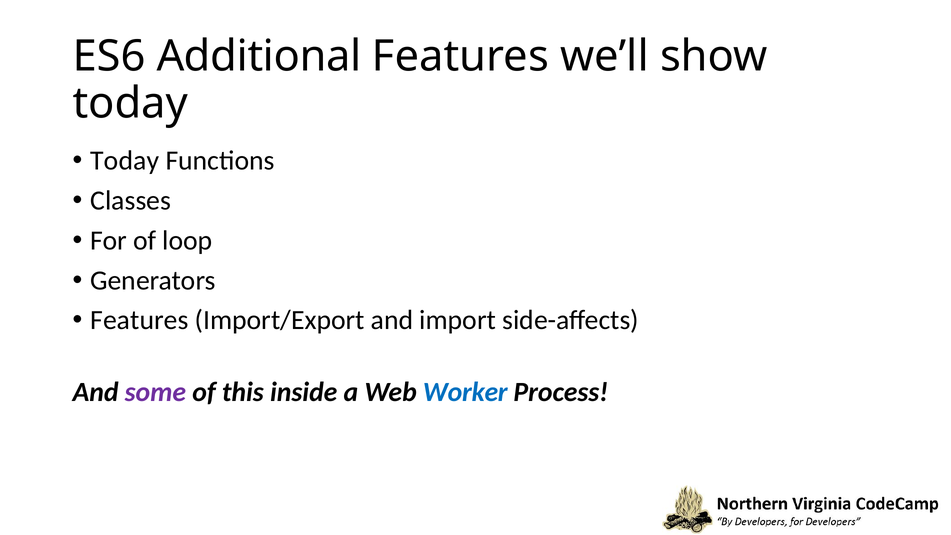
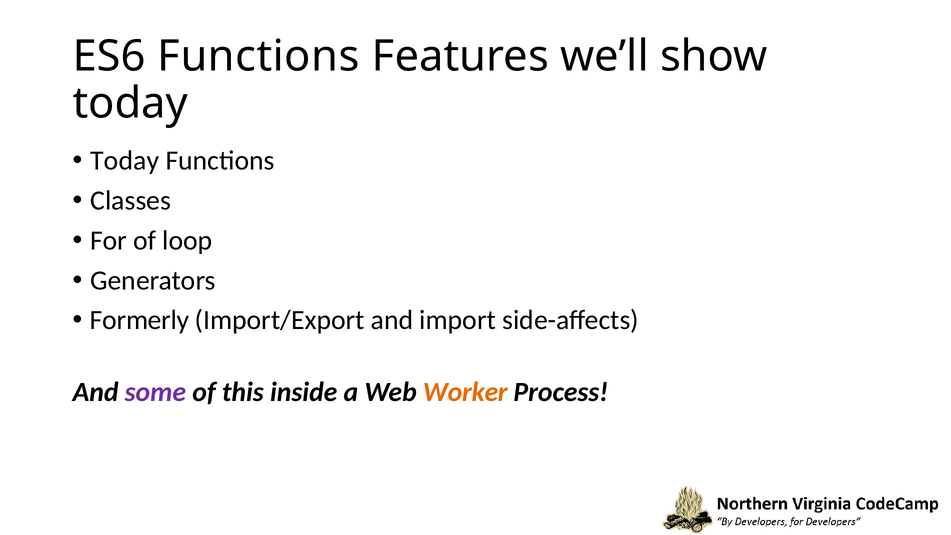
ES6 Additional: Additional -> Functions
Features at (139, 320): Features -> Formerly
Worker colour: blue -> orange
